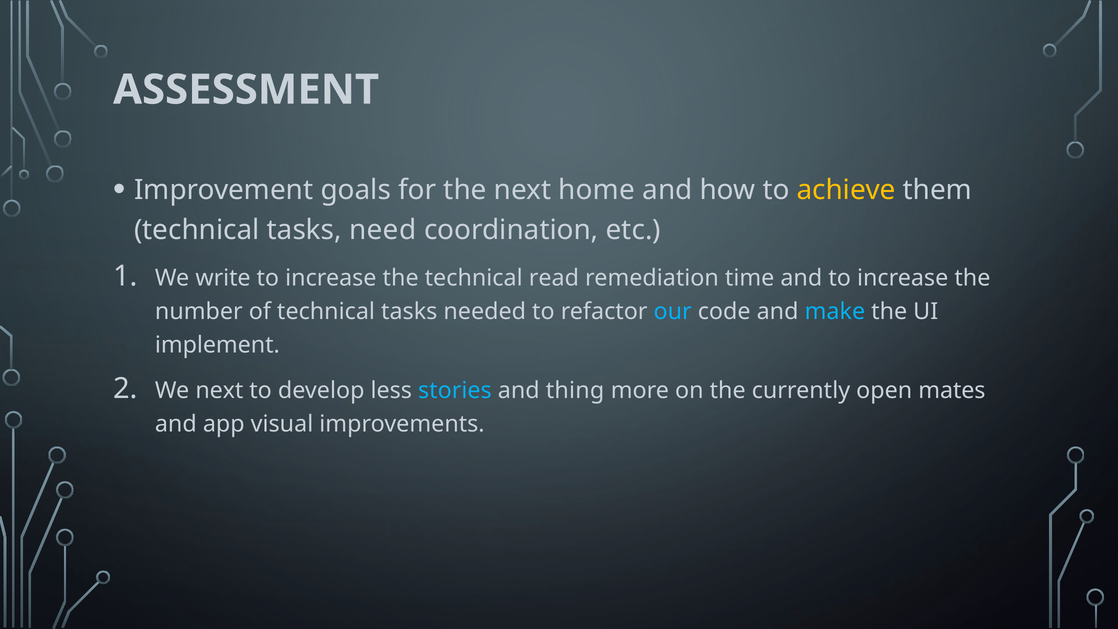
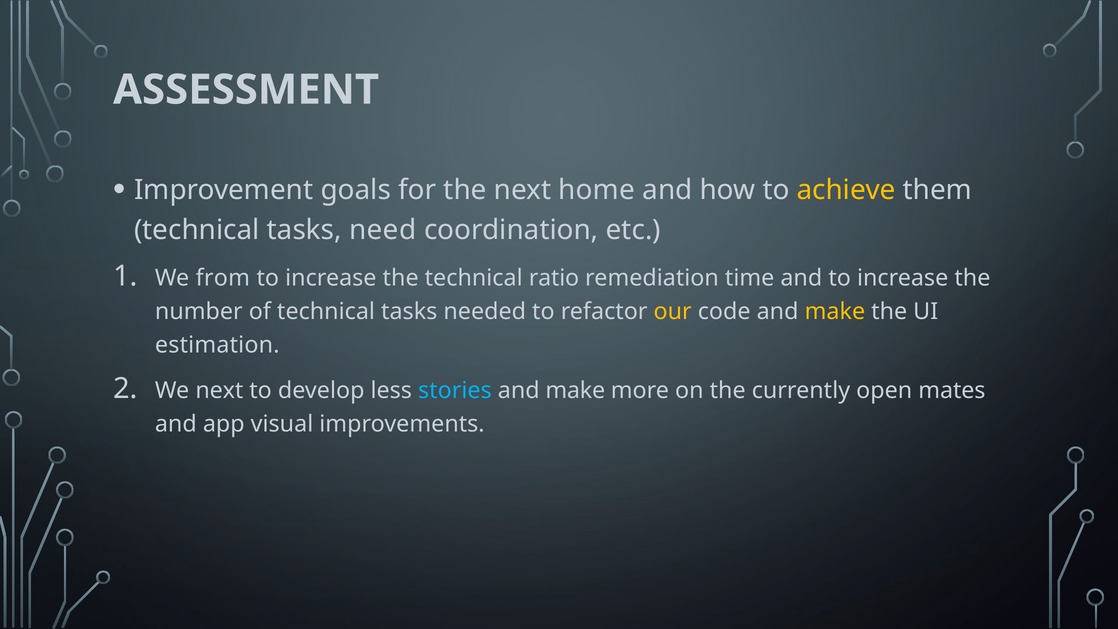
write: write -> from
read: read -> ratio
our colour: light blue -> yellow
make at (835, 311) colour: light blue -> yellow
implement: implement -> estimation
thing at (575, 390): thing -> make
